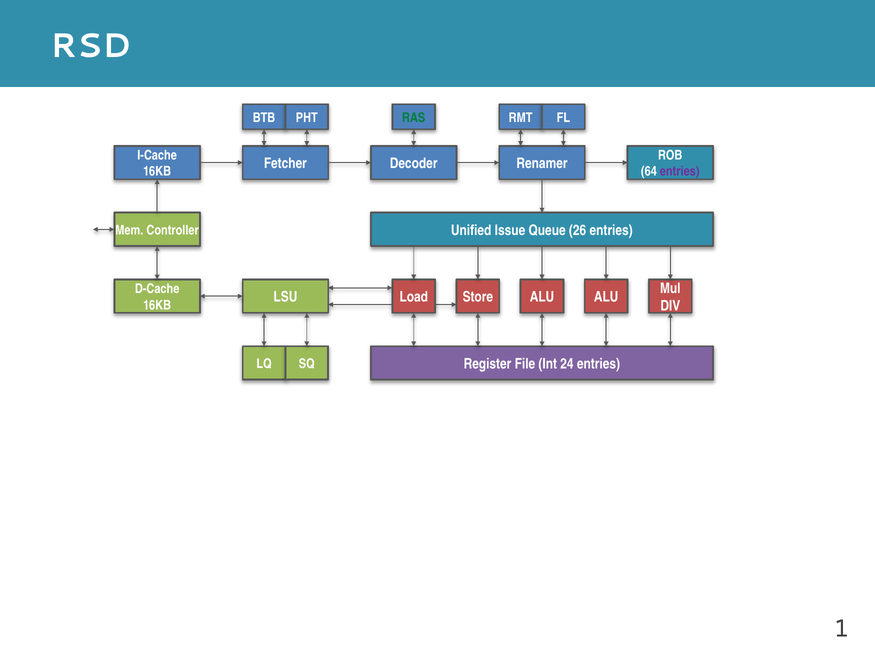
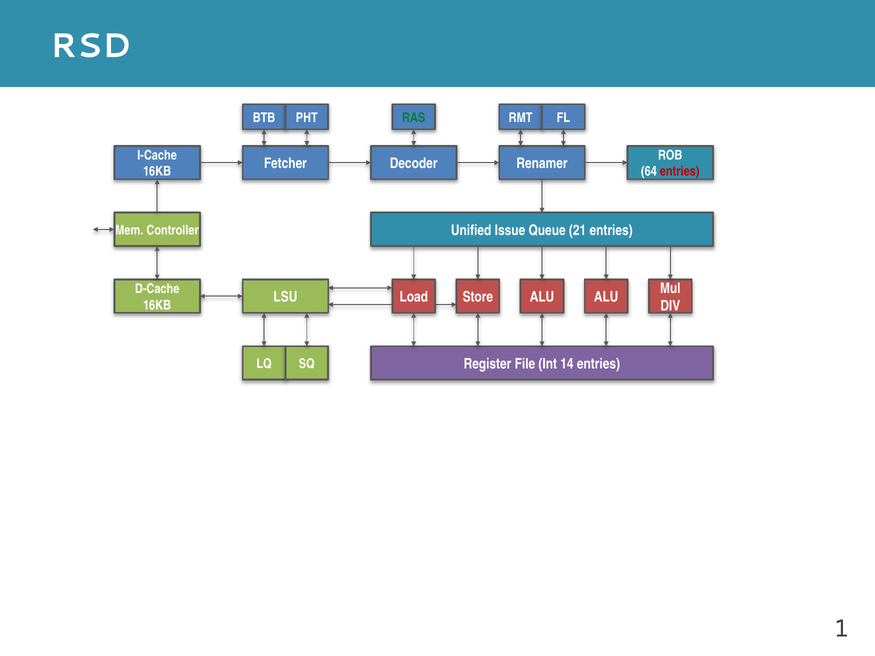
entries at (680, 172) colour: purple -> red
26: 26 -> 21
24: 24 -> 14
